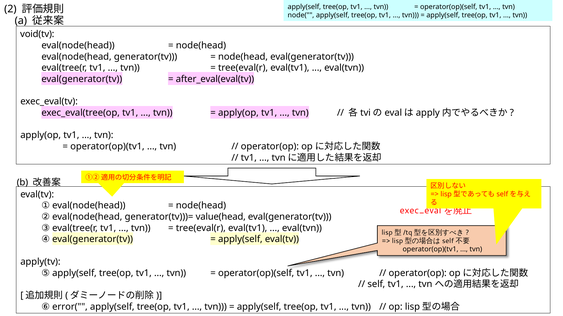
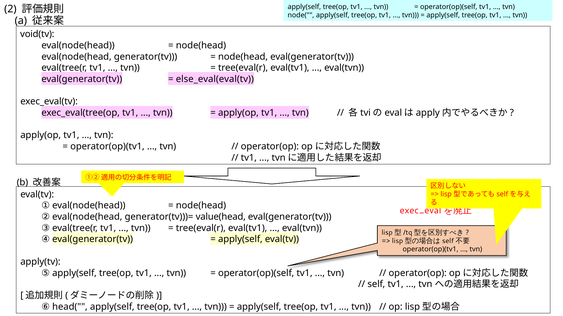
after_eval(eval(tv: after_eval(eval(tv -> else_eval(eval(tv
error(: error( -> head(
